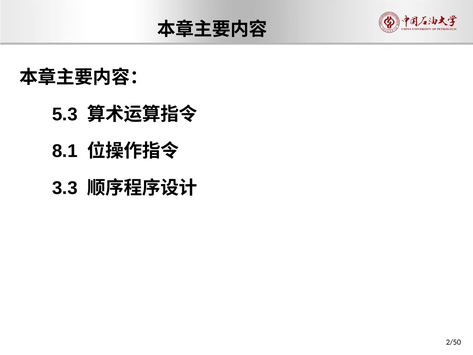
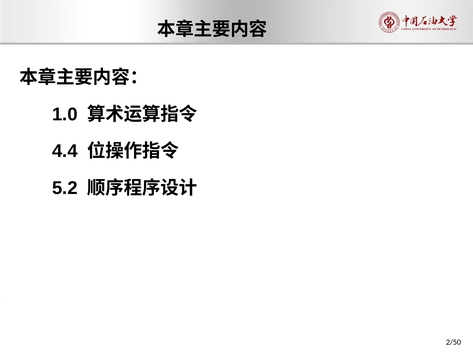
5.3: 5.3 -> 1.0
8.1: 8.1 -> 4.4
3.3: 3.3 -> 5.2
